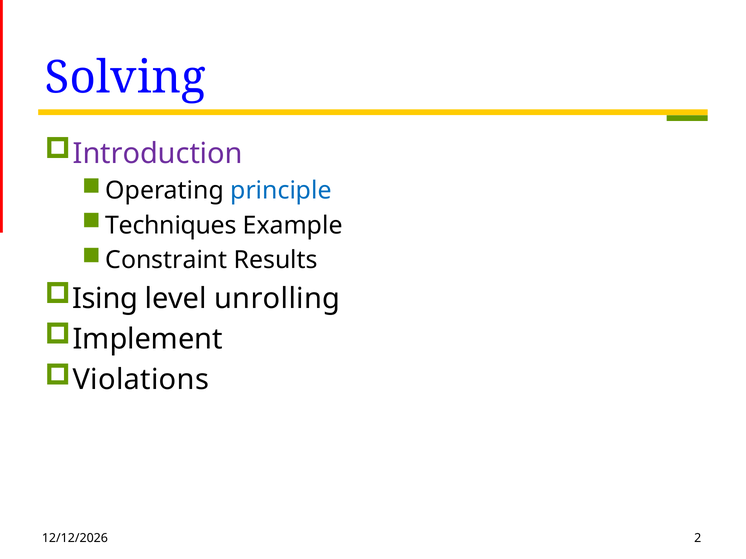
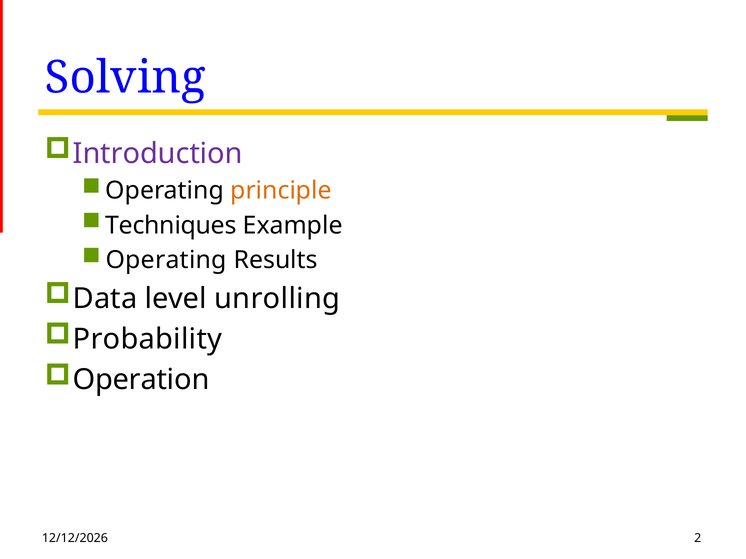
principle colour: blue -> orange
Constraint at (166, 260): Constraint -> Operating
Ising: Ising -> Data
Implement: Implement -> Probability
Violations: Violations -> Operation
